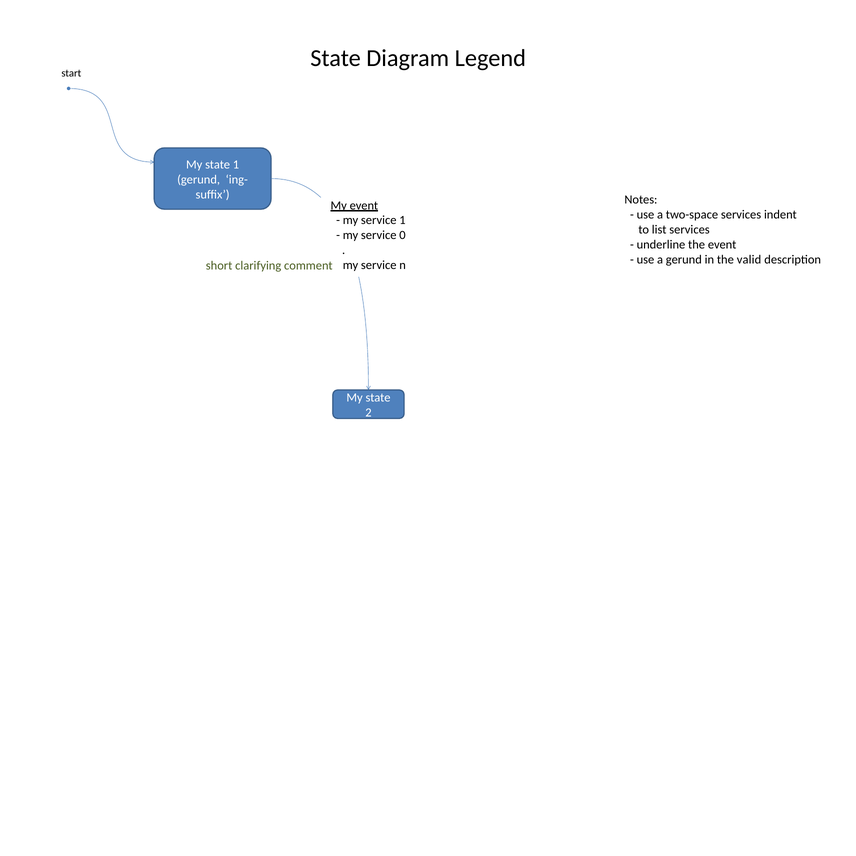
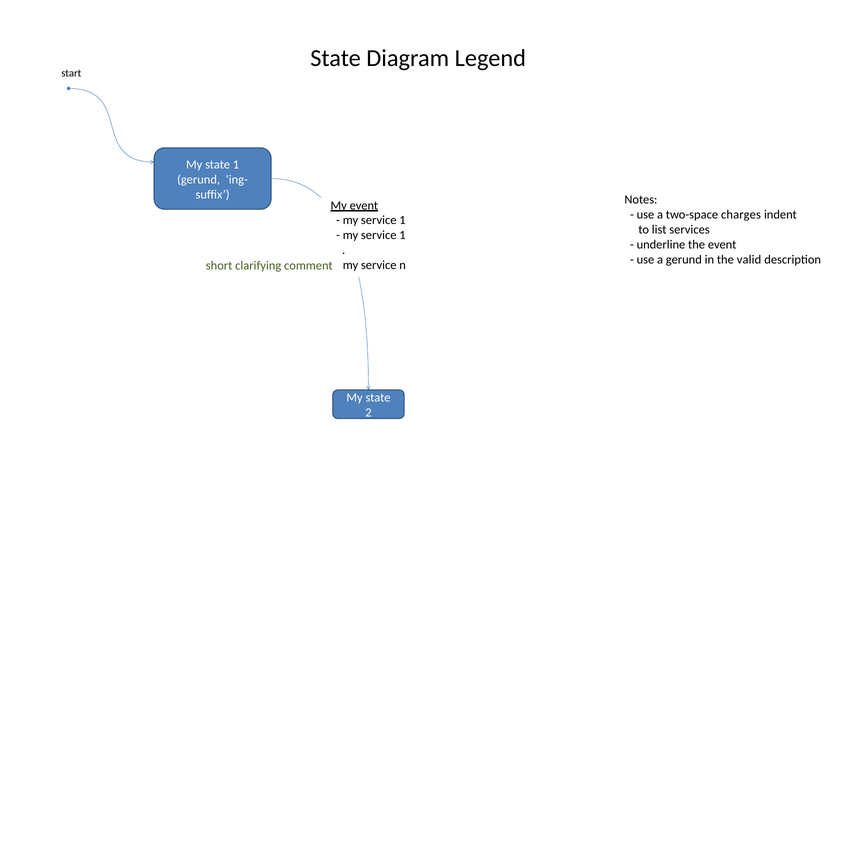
two-space services: services -> charges
0 at (402, 235): 0 -> 1
